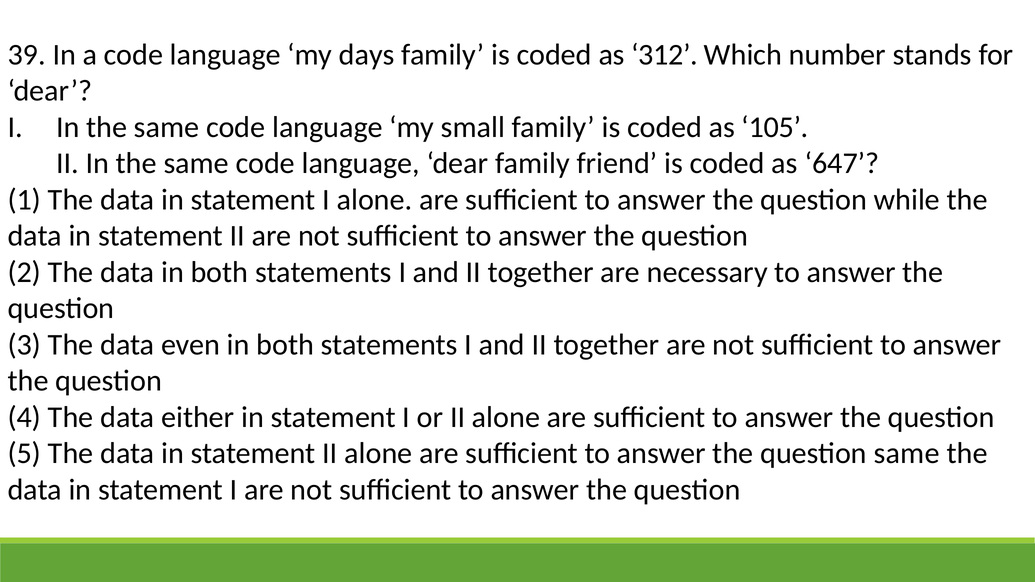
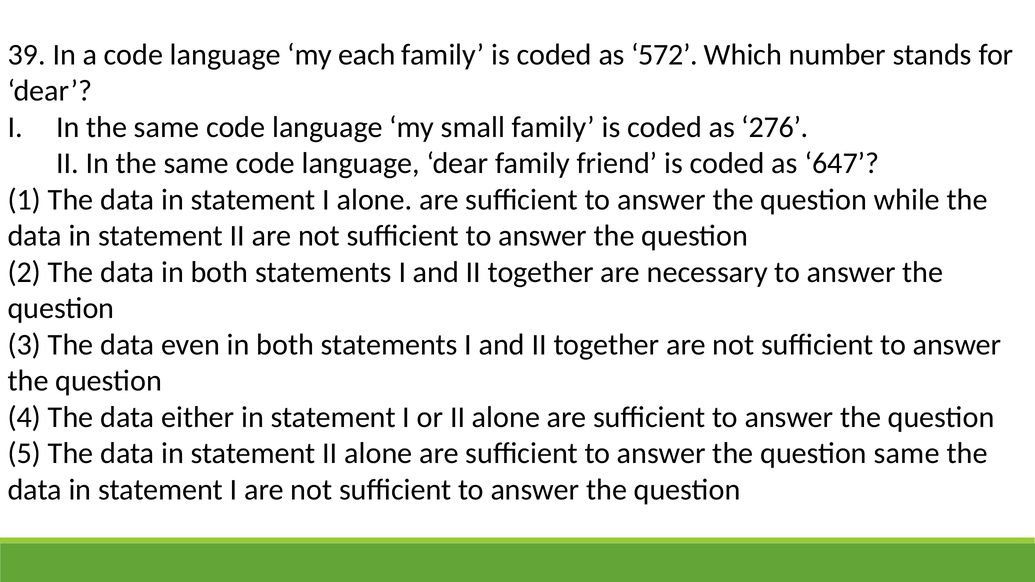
days: days -> each
312: 312 -> 572
105: 105 -> 276
